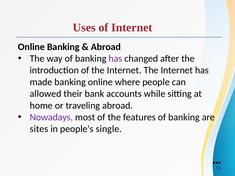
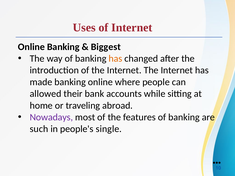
Abroad at (106, 47): Abroad -> Biggest
has at (115, 59) colour: purple -> orange
sites: sites -> such
